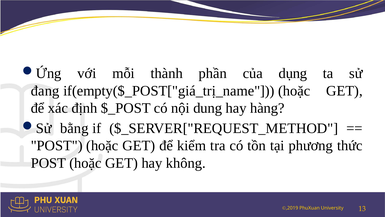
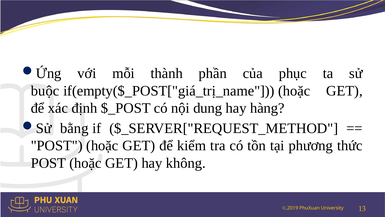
dụng: dụng -> phục
đang: đang -> buộc
